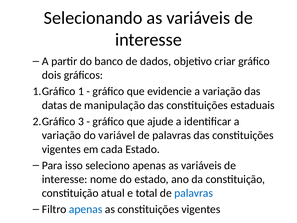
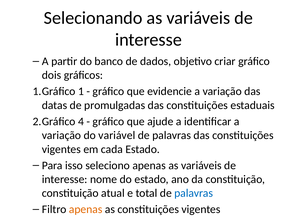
manipulação: manipulação -> promulgadas
3: 3 -> 4
apenas at (86, 209) colour: blue -> orange
